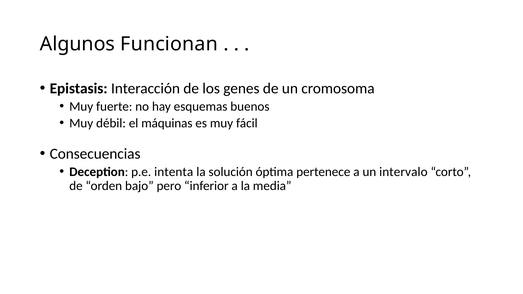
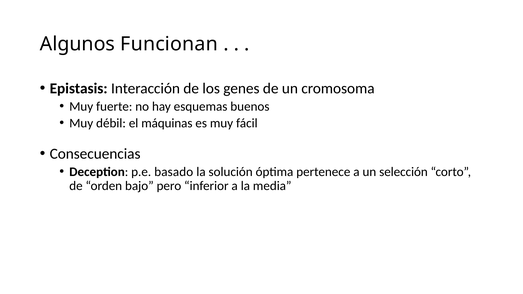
intenta: intenta -> basado
intervalo: intervalo -> selección
